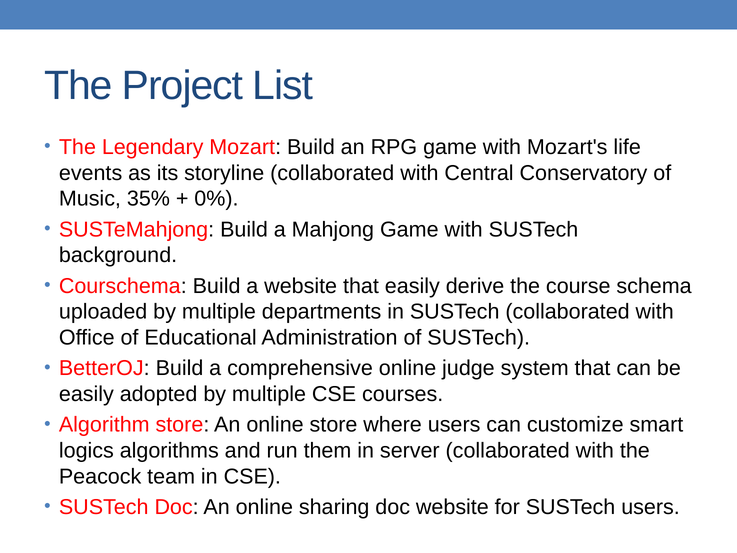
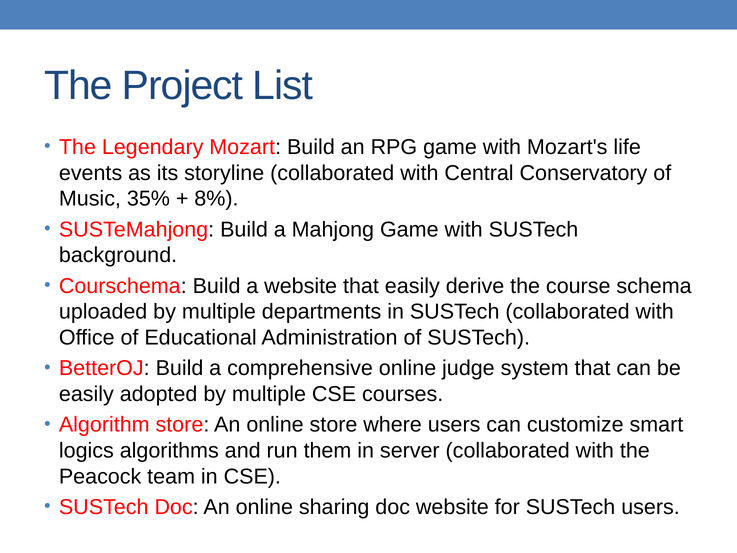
0%: 0% -> 8%
